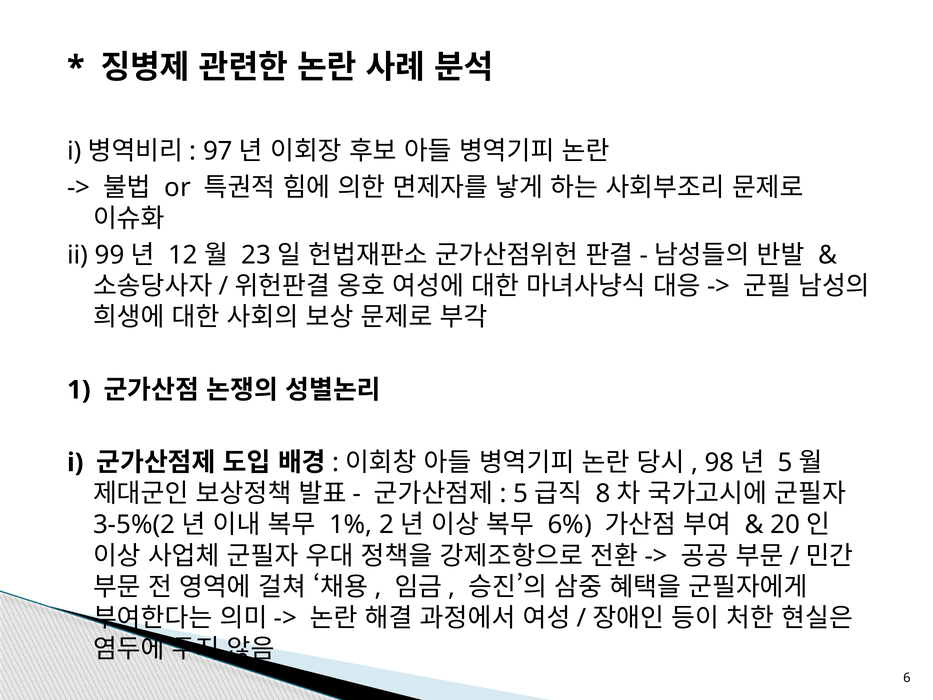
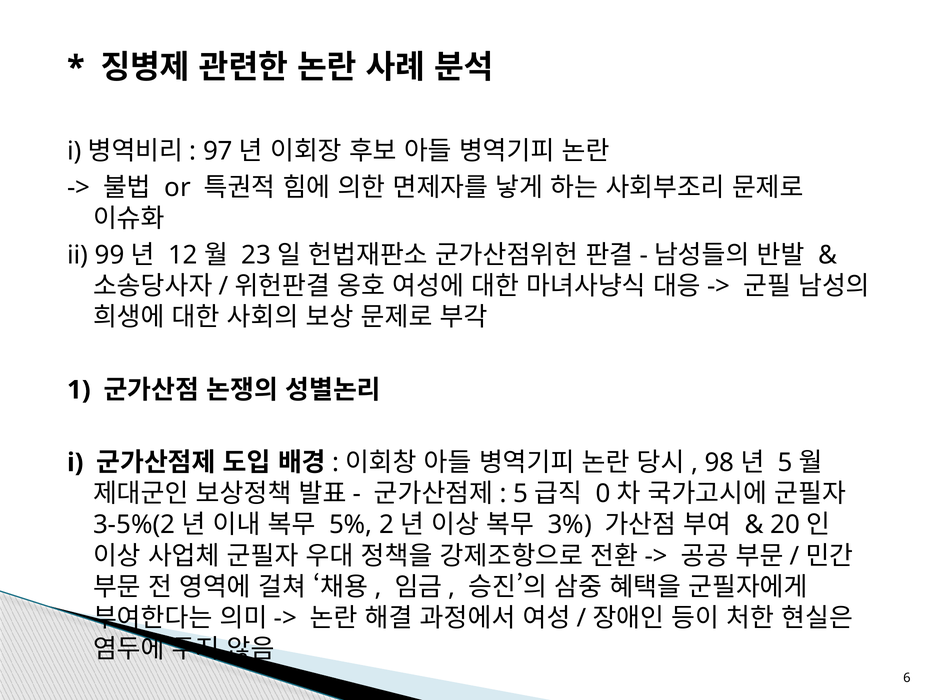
8: 8 -> 0
1%: 1% -> 5%
6%: 6% -> 3%
